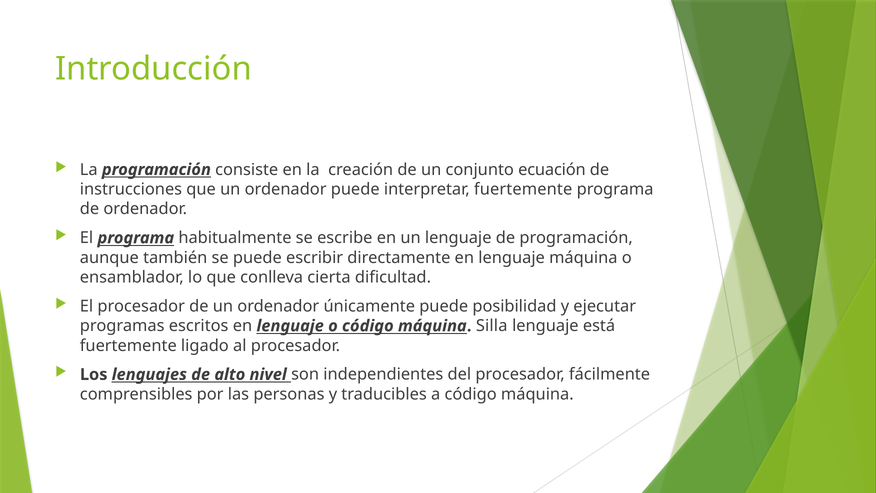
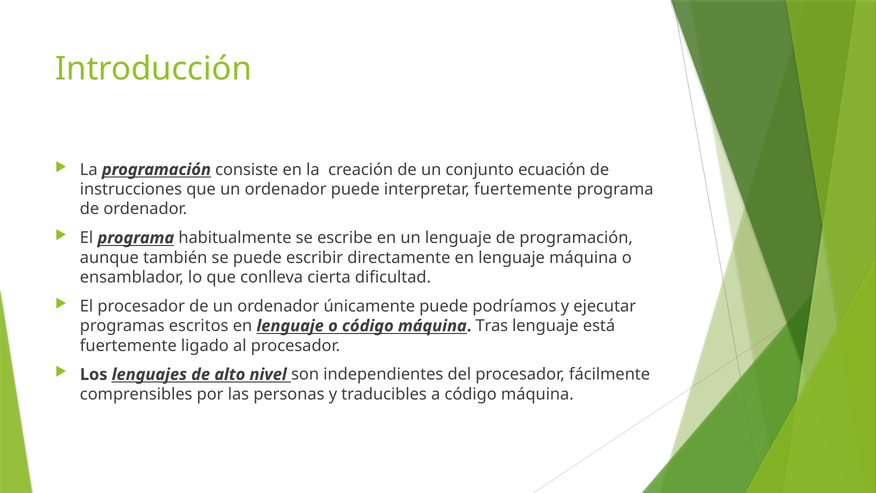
posibilidad: posibilidad -> podríamos
Silla: Silla -> Tras
